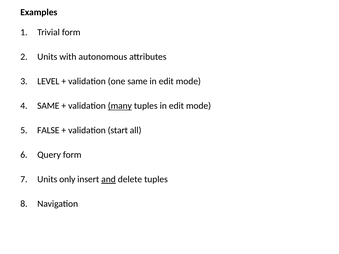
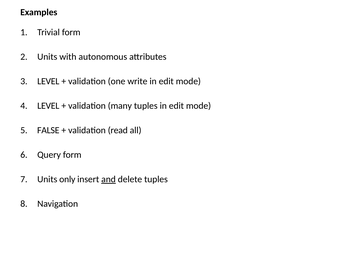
one same: same -> write
SAME at (48, 106): SAME -> LEVEL
many underline: present -> none
start: start -> read
